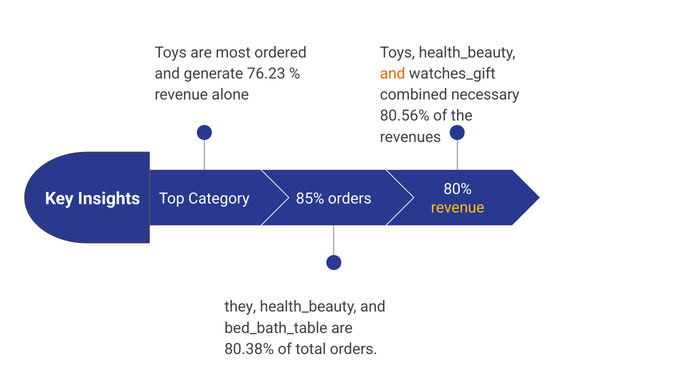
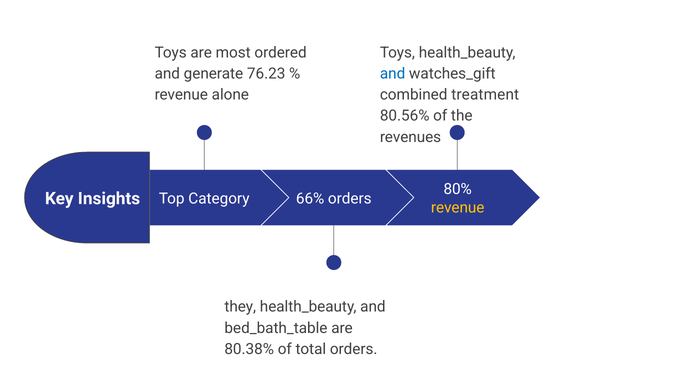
and at (393, 74) colour: orange -> blue
necessary: necessary -> treatment
85%: 85% -> 66%
